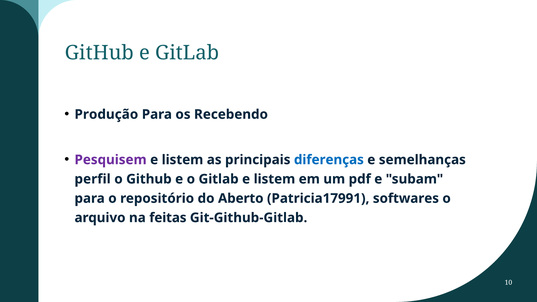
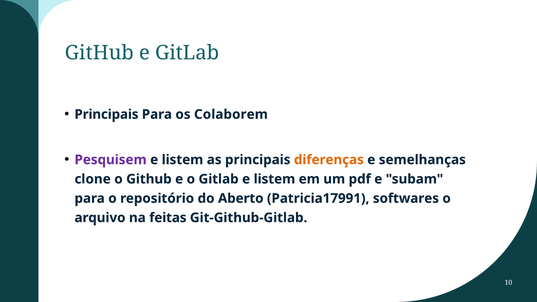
Produção at (106, 114): Produção -> Principais
Recebendo: Recebendo -> Colaborem
diferenças colour: blue -> orange
perfil: perfil -> clone
